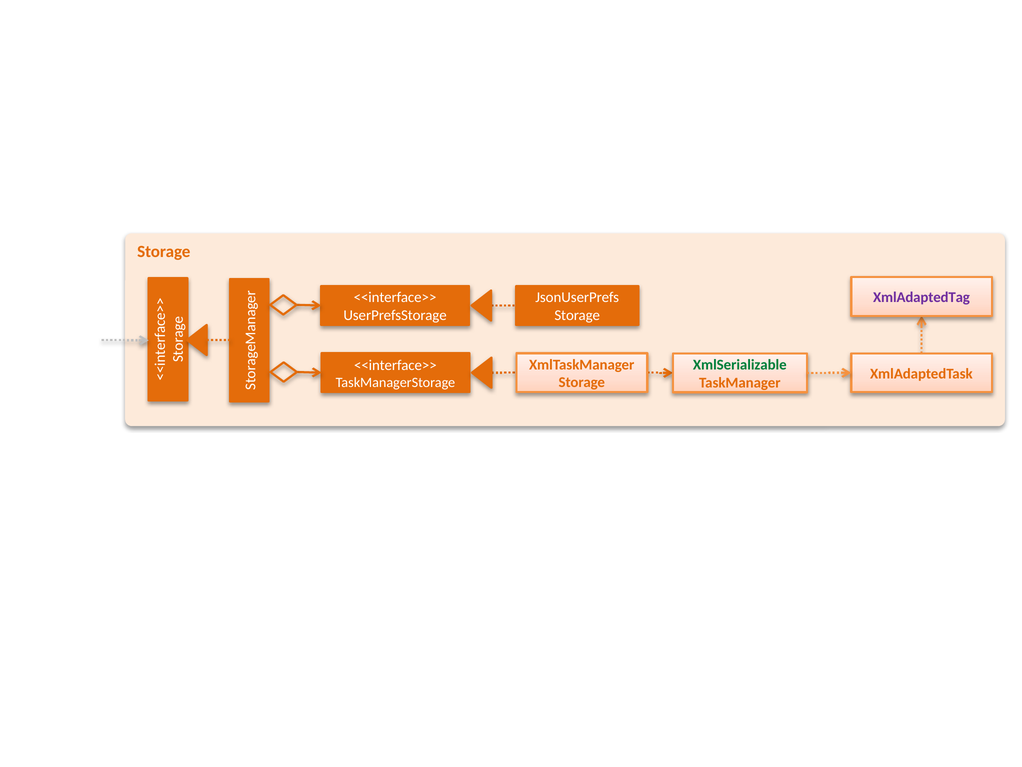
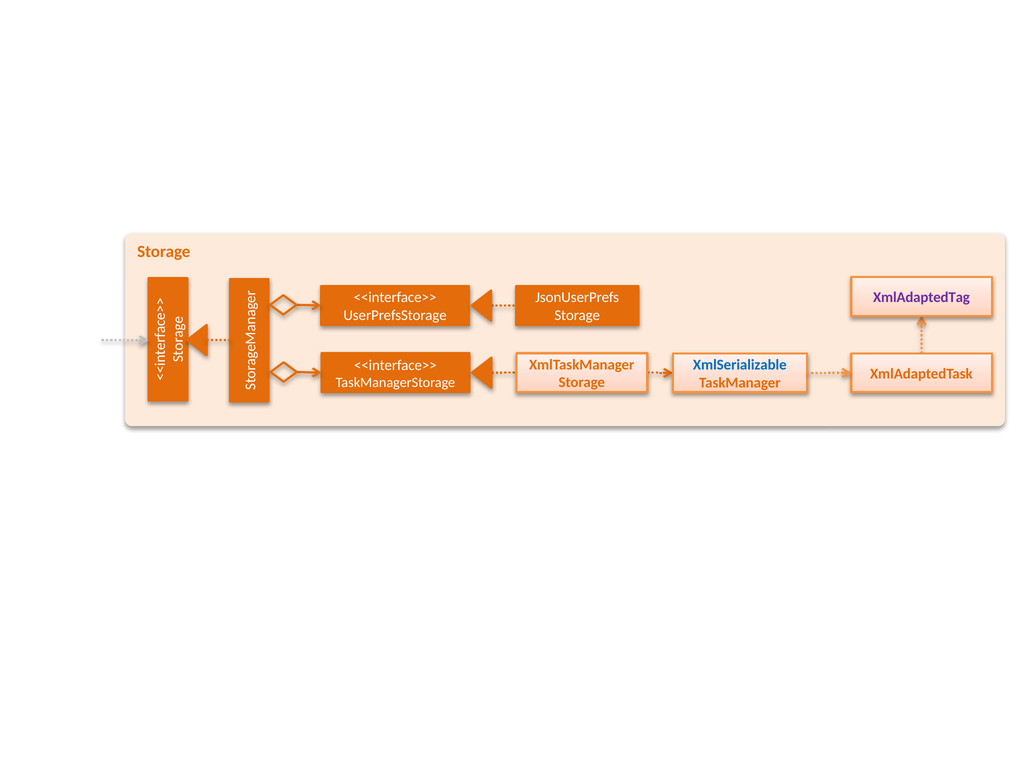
XmlSerializable colour: green -> blue
